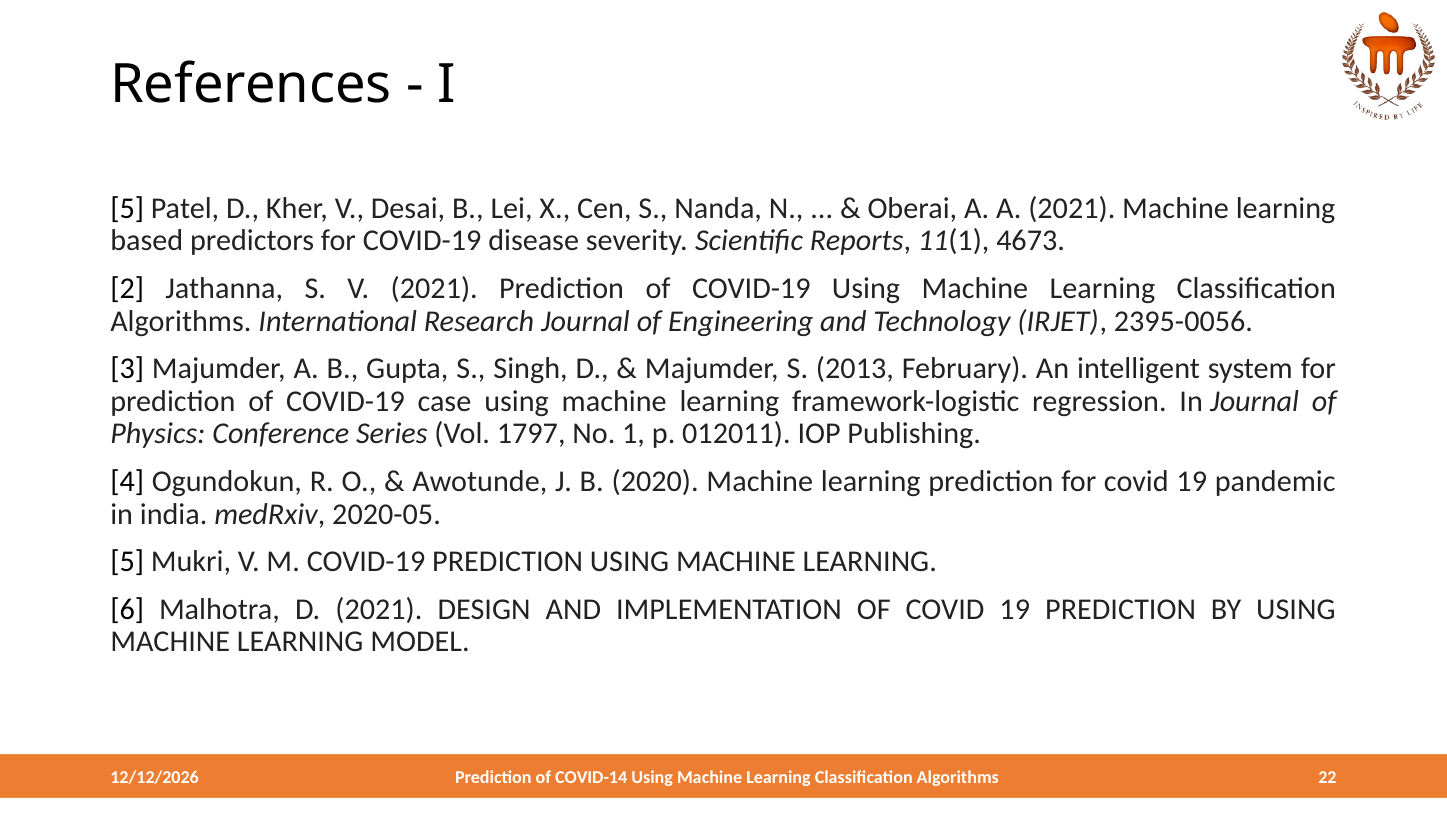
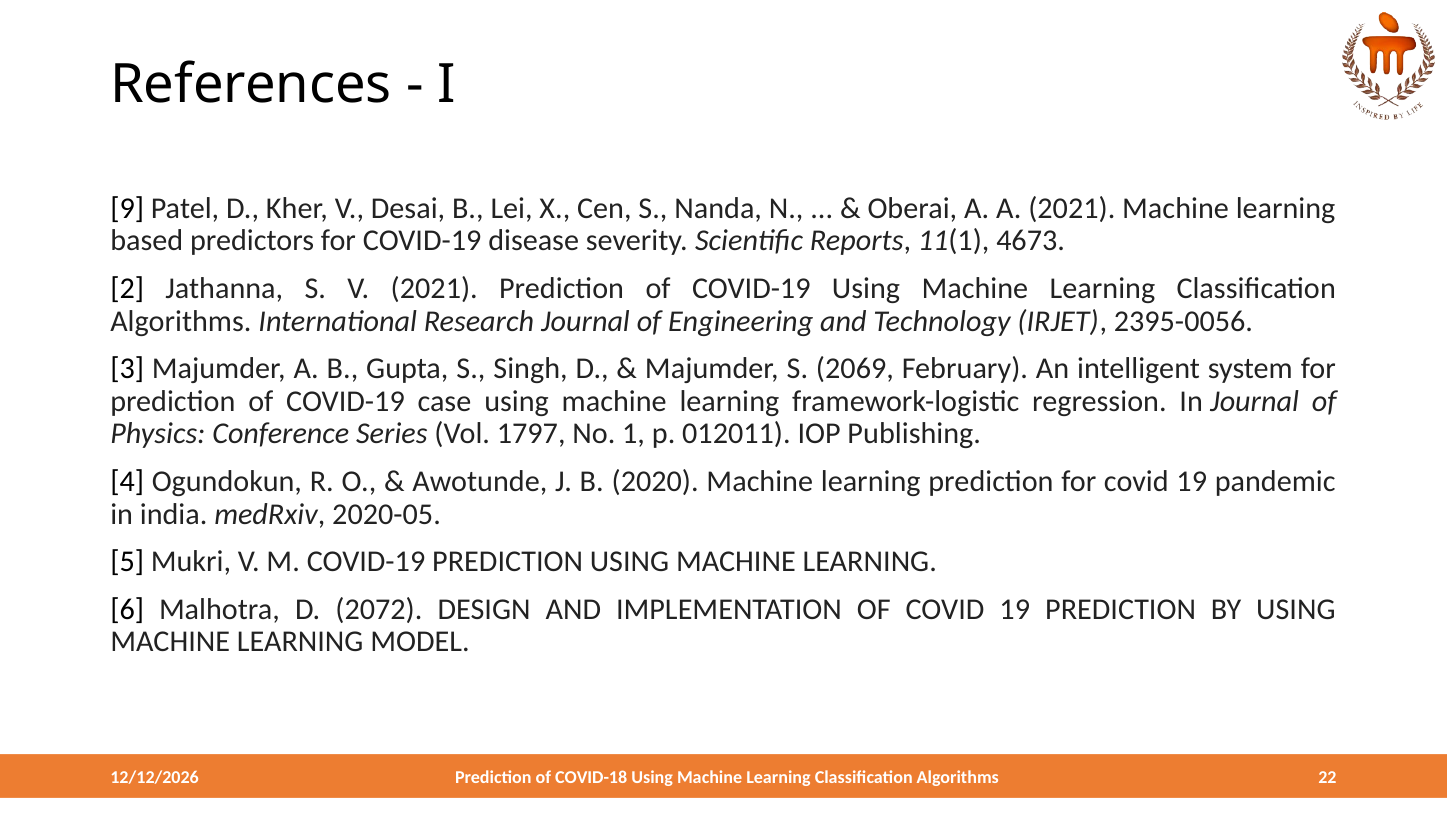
5 at (127, 208): 5 -> 9
2013: 2013 -> 2069
D 2021: 2021 -> 2072
COVID-14: COVID-14 -> COVID-18
